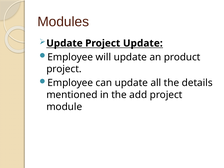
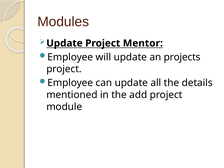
Project Update: Update -> Mentor
product: product -> projects
